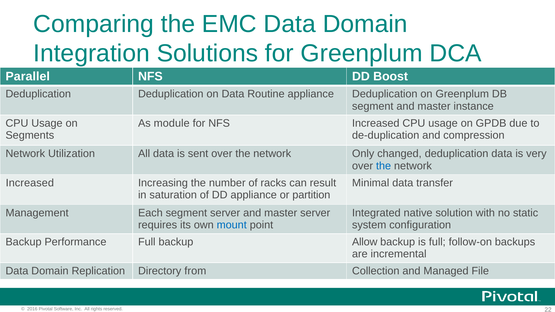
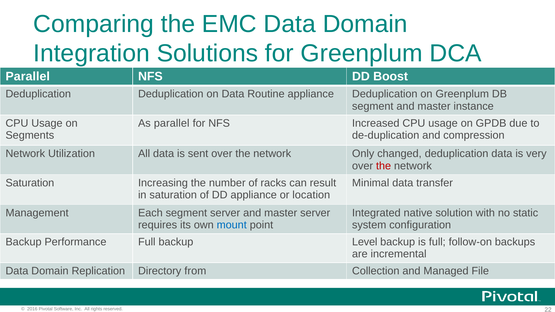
As module: module -> parallel
the at (384, 166) colour: blue -> red
Increased at (30, 183): Increased -> Saturation
partition: partition -> location
Allow: Allow -> Level
